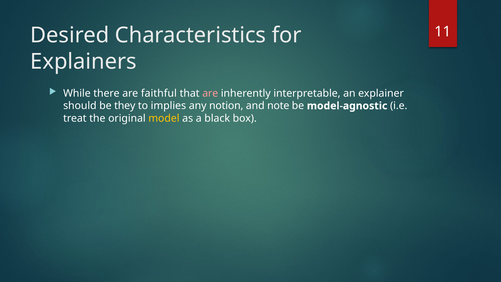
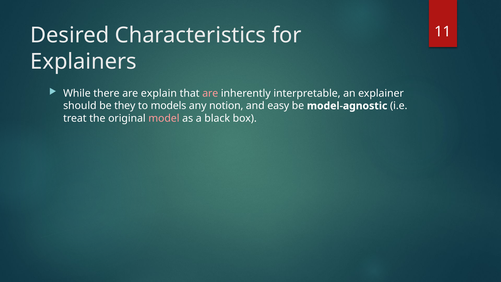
faithful: faithful -> explain
implies: implies -> models
note: note -> easy
model colour: yellow -> pink
